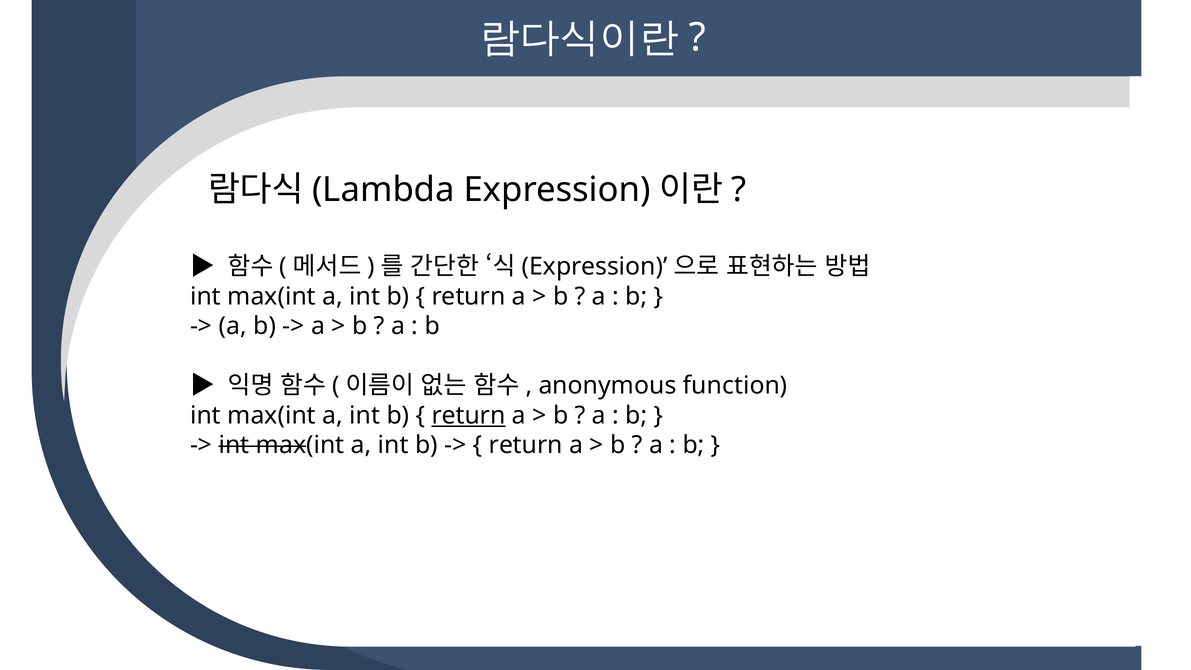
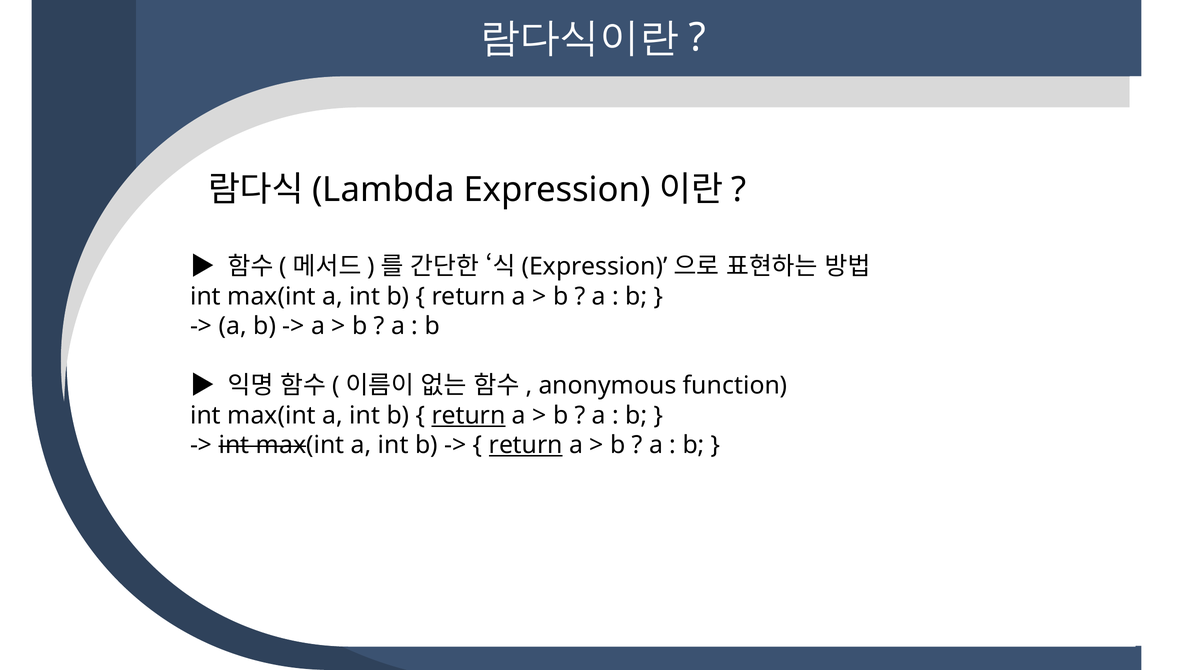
return at (526, 445) underline: none -> present
